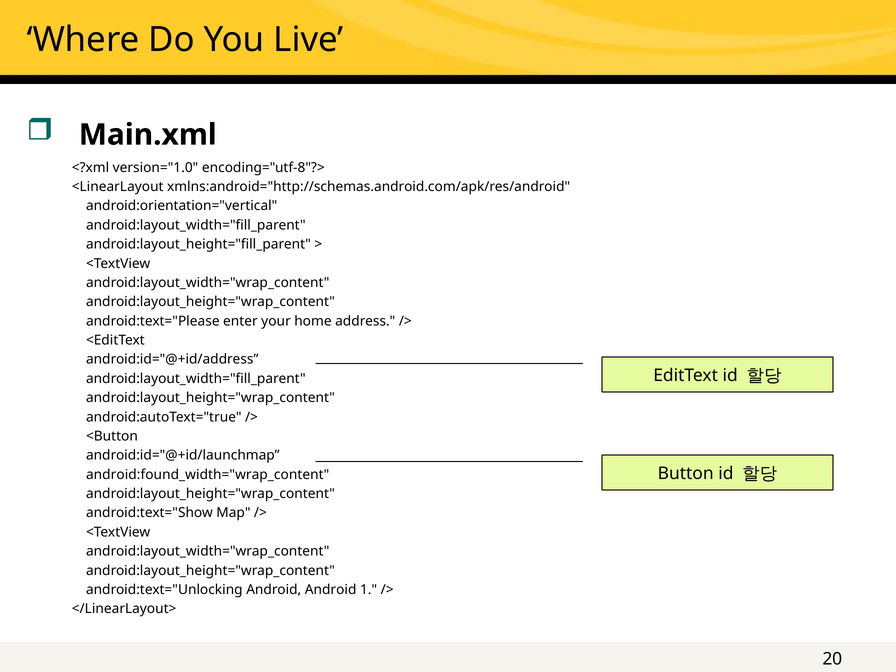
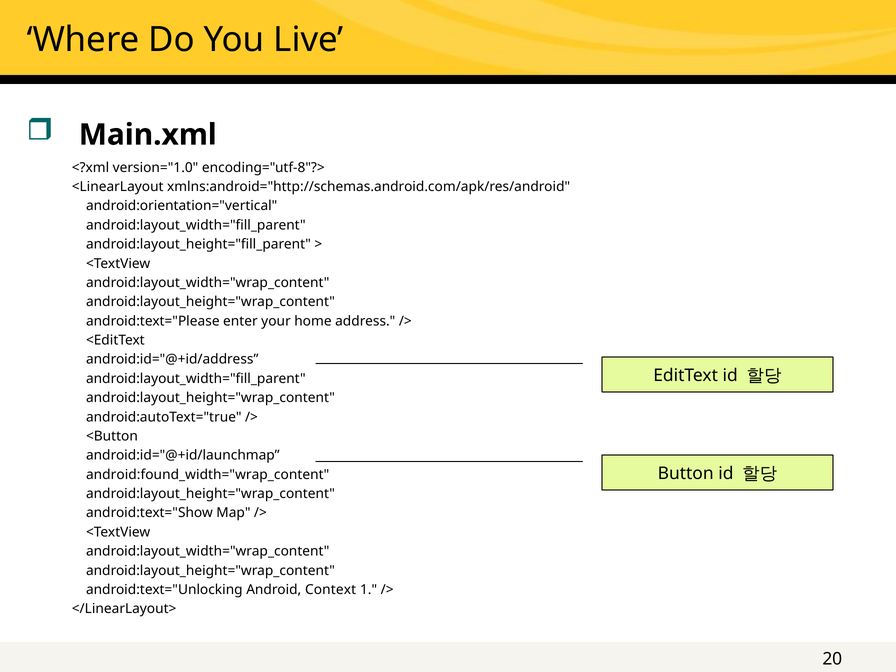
Android Android: Android -> Context
